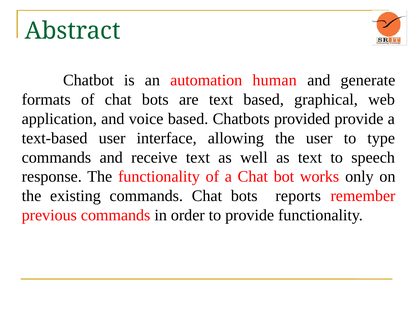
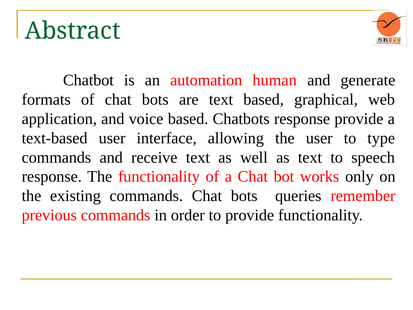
Chatbots provided: provided -> response
reports: reports -> queries
